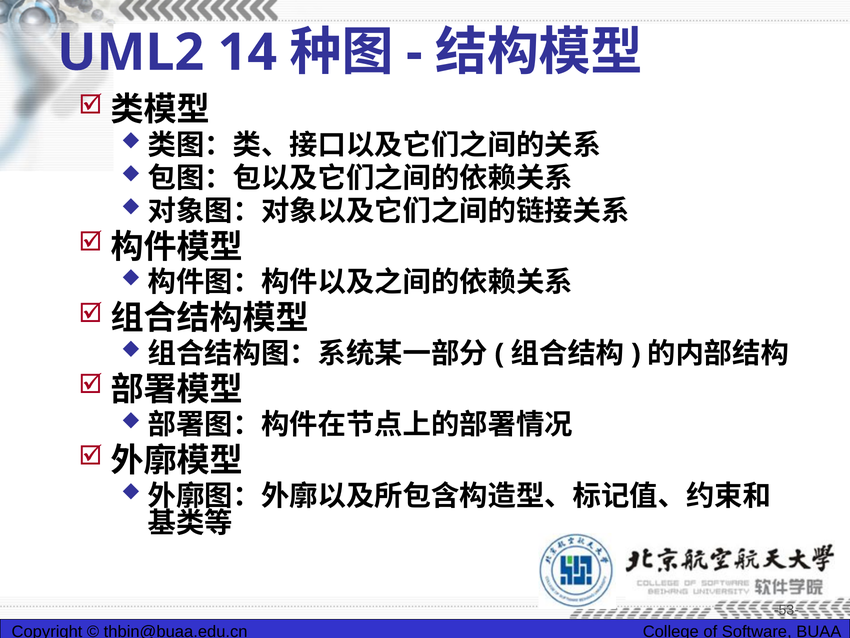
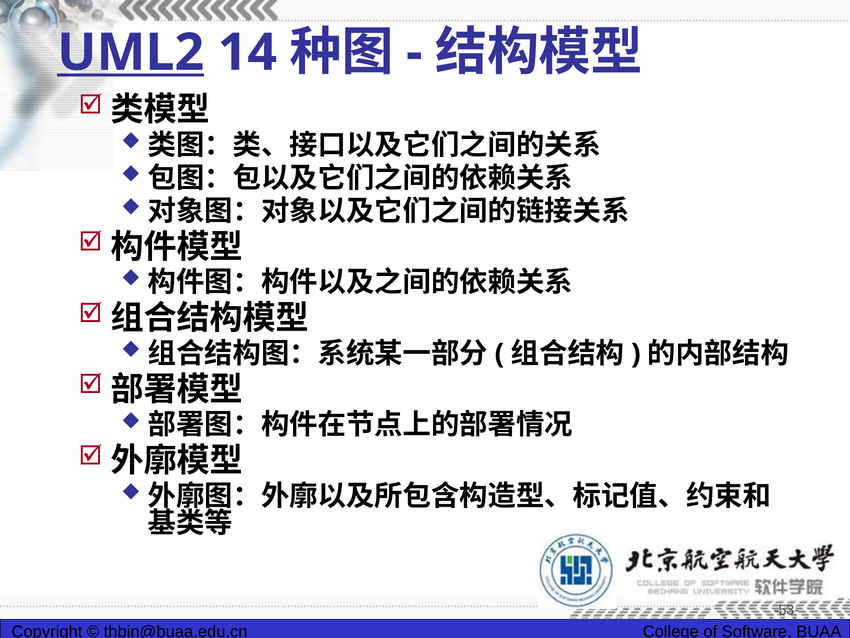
UML2 underline: none -> present
